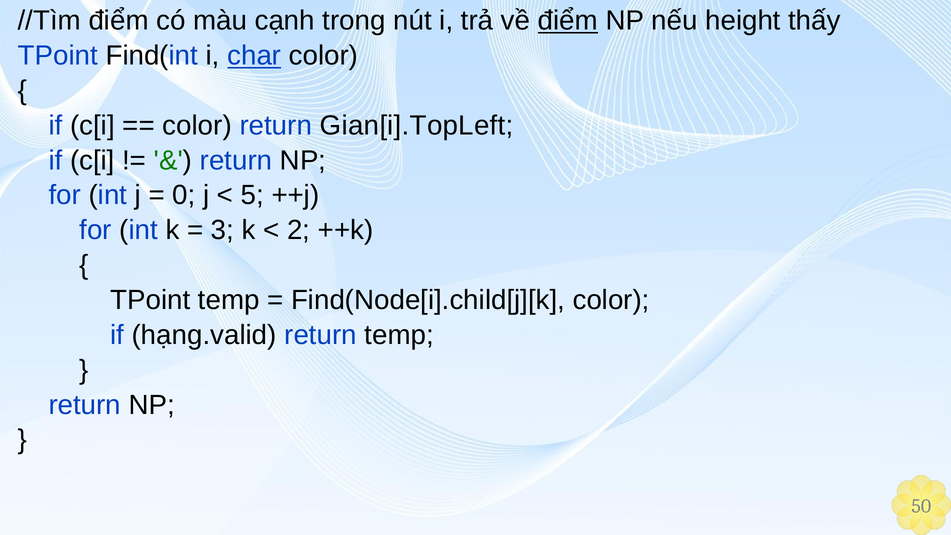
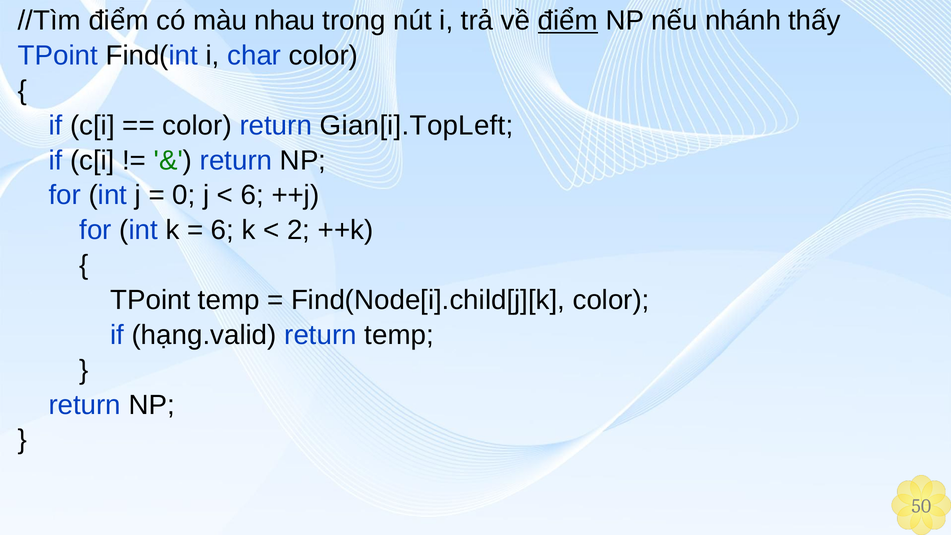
cạnh: cạnh -> nhau
height: height -> nhánh
char underline: present -> none
5 at (252, 195): 5 -> 6
3 at (222, 230): 3 -> 6
